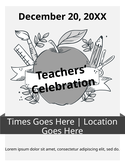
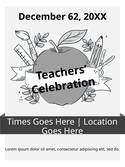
20: 20 -> 62
